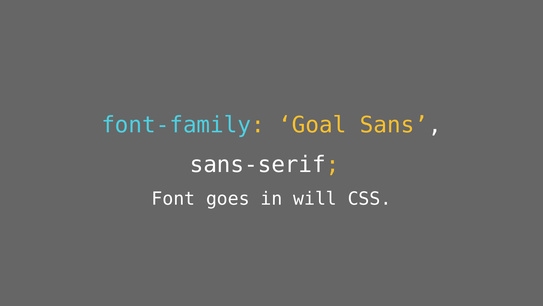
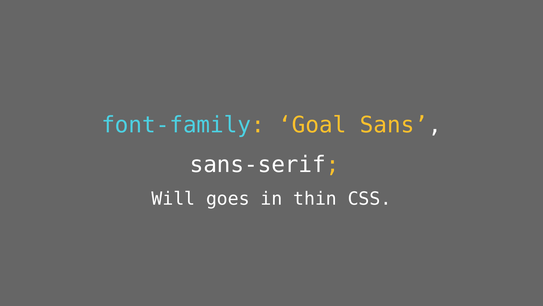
Font: Font -> Will
will: will -> thin
